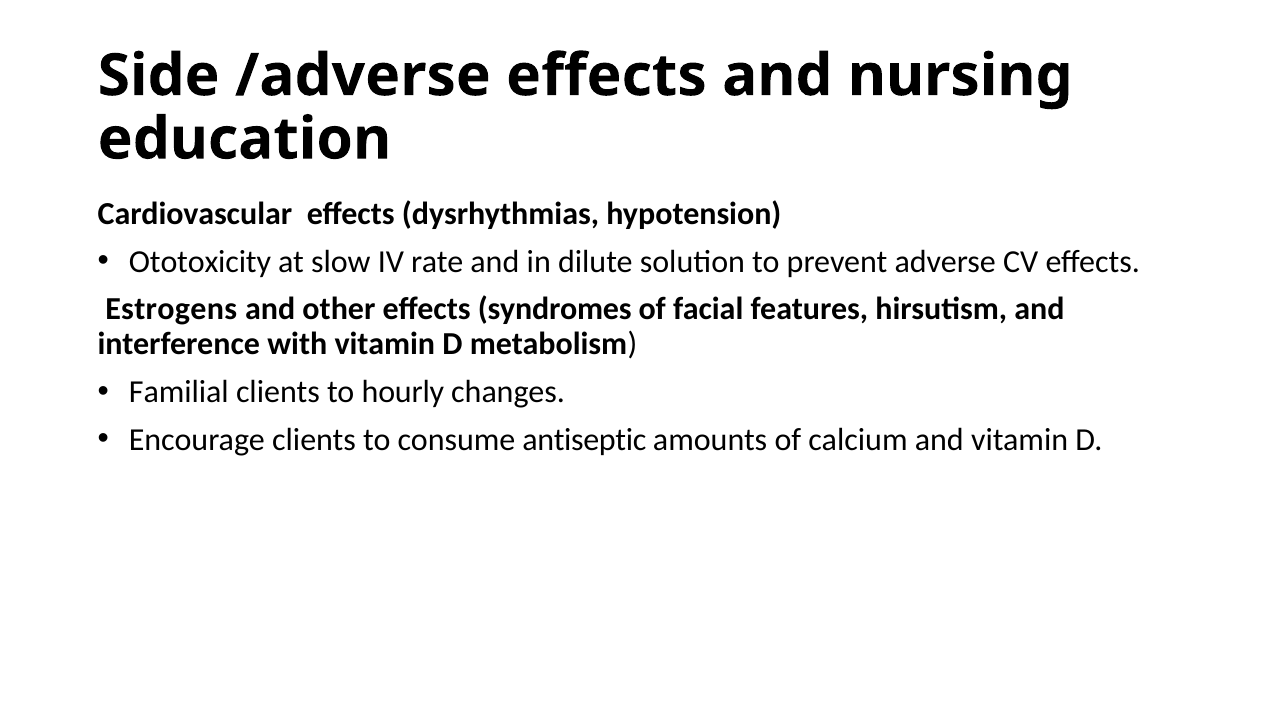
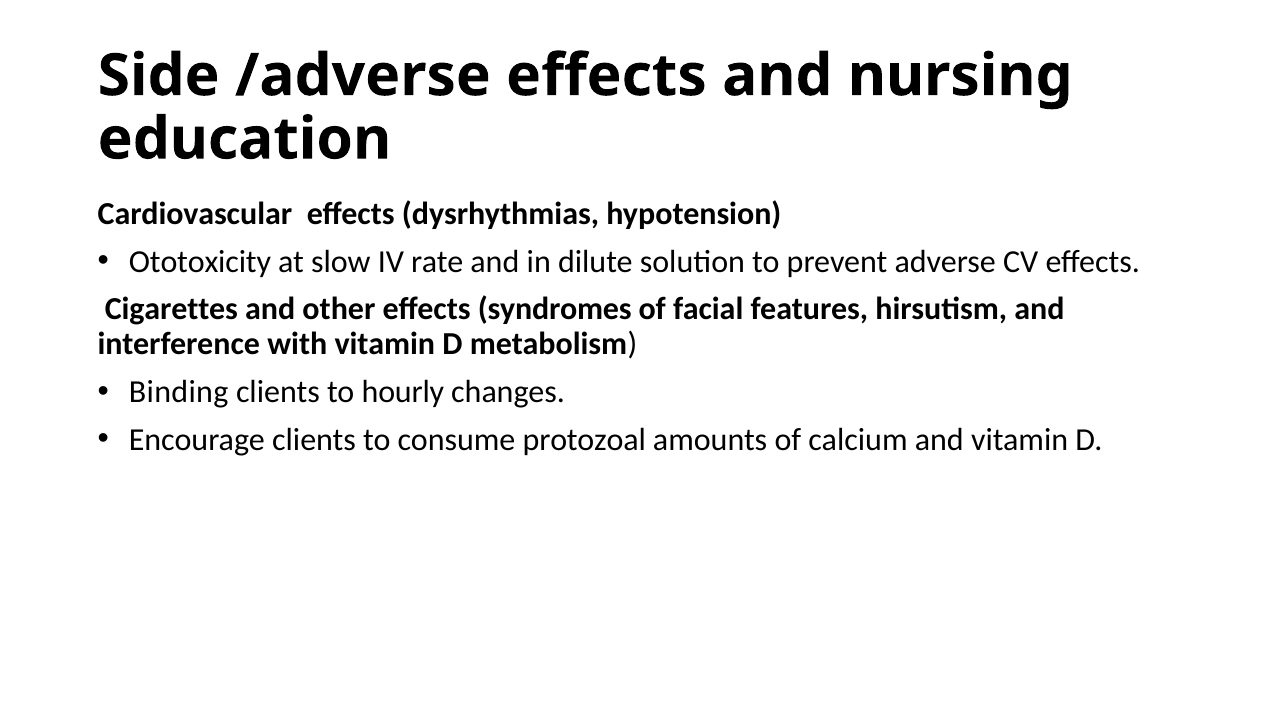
Estrogens: Estrogens -> Cigarettes
Familial: Familial -> Binding
antiseptic: antiseptic -> protozoal
